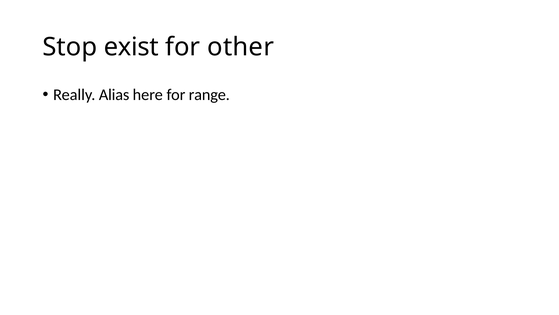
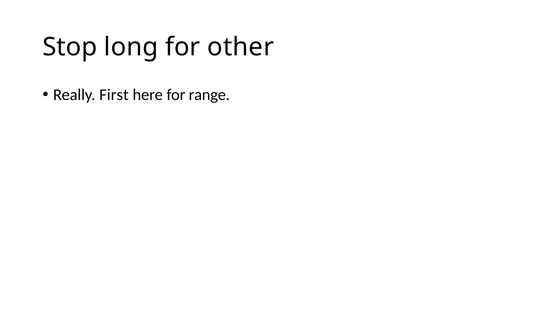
exist: exist -> long
Alias: Alias -> First
